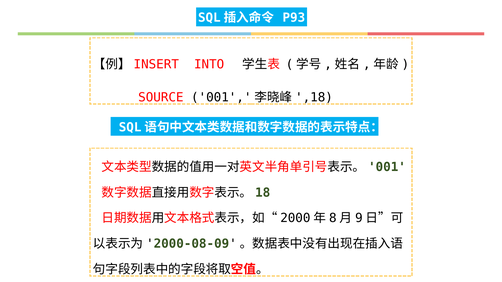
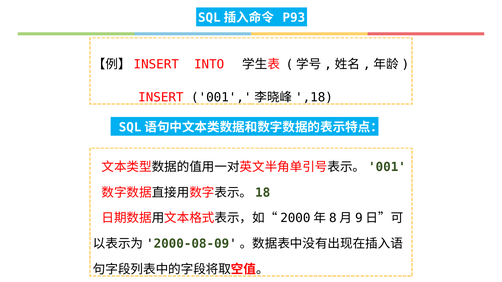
SOURCE: SOURCE -> INSERT
